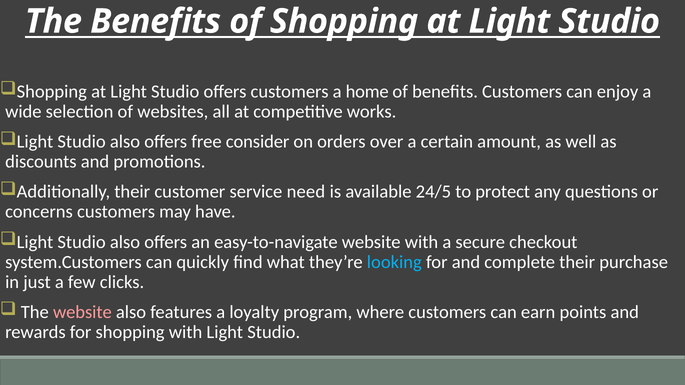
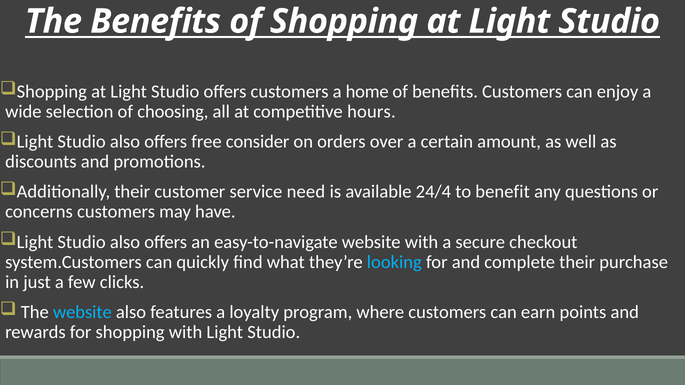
websites: websites -> choosing
works: works -> hours
24/5: 24/5 -> 24/4
protect: protect -> benefit
website at (82, 312) colour: pink -> light blue
